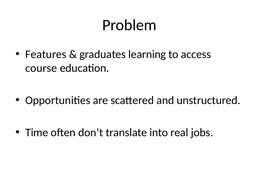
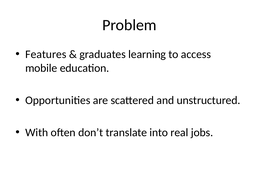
course: course -> mobile
Time: Time -> With
